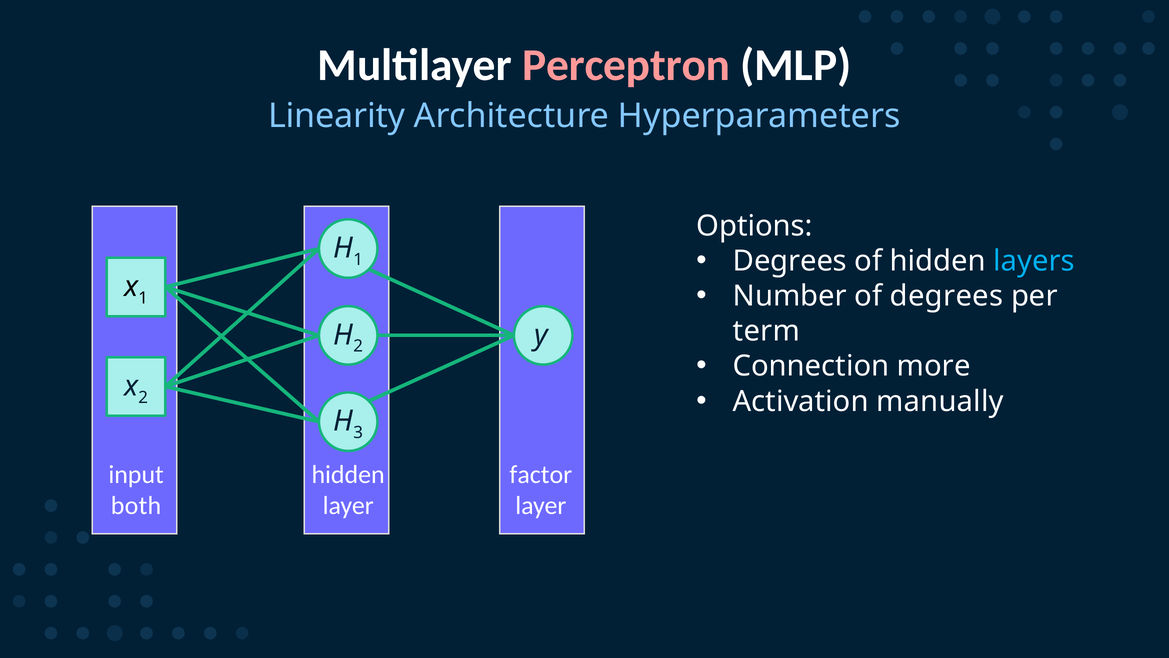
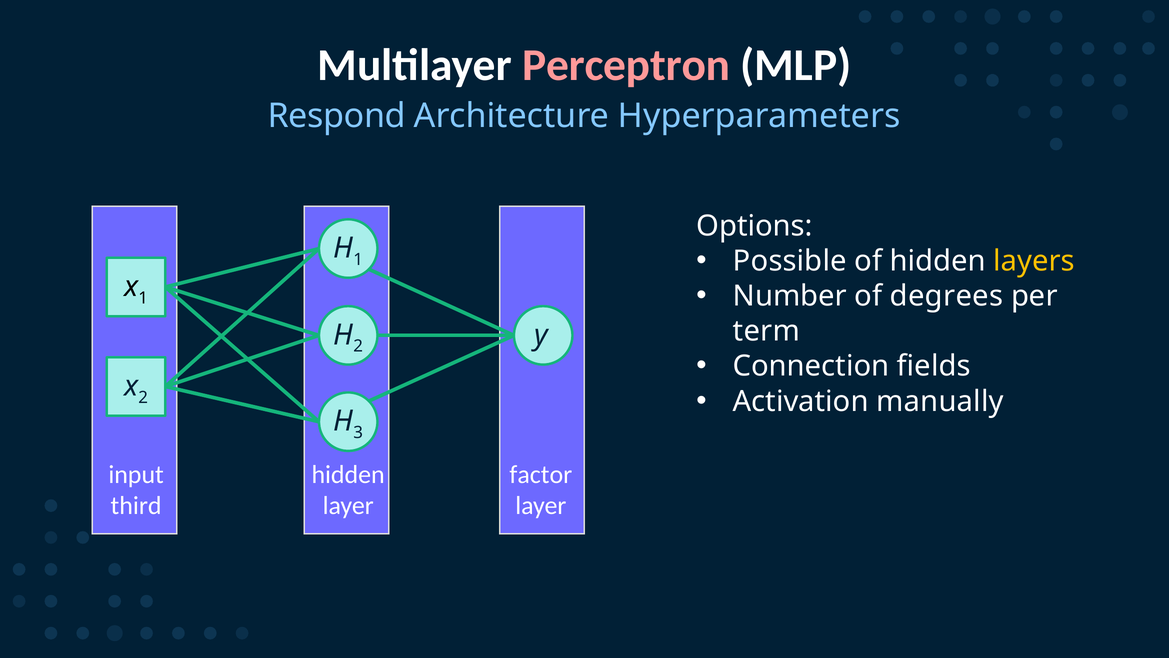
Linearity: Linearity -> Respond
Degrees at (790, 261): Degrees -> Possible
layers colour: light blue -> yellow
more: more -> fields
both: both -> third
